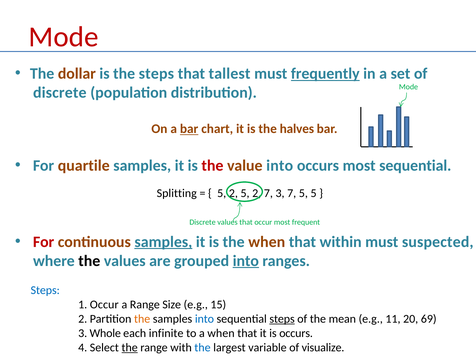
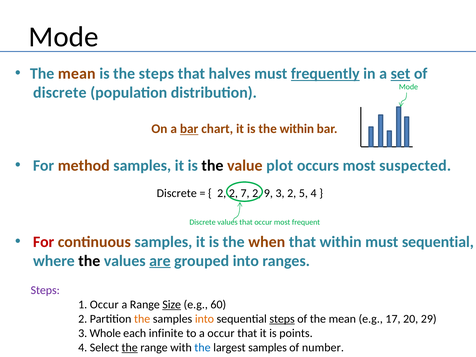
Mode at (64, 37) colour: red -> black
dollar at (77, 74): dollar -> mean
tallest: tallest -> halves
set underline: none -> present
the halves: halves -> within
quartile: quartile -> method
the at (212, 166) colour: red -> black
value into: into -> plot
most sequential: sequential -> suspected
Splitting at (177, 193): Splitting -> Discrete
5 at (222, 193): 5 -> 2
2 5: 5 -> 7
2 7: 7 -> 9
3 7: 7 -> 2
5 5: 5 -> 4
samples at (163, 242) underline: present -> none
must suspected: suspected -> sequential
are underline: none -> present
into at (246, 261) underline: present -> none
Steps at (45, 290) colour: blue -> purple
Size underline: none -> present
15: 15 -> 60
into at (204, 319) colour: blue -> orange
11: 11 -> 17
69: 69 -> 29
a when: when -> occur
is occurs: occurs -> points
largest variable: variable -> samples
visualize: visualize -> number
